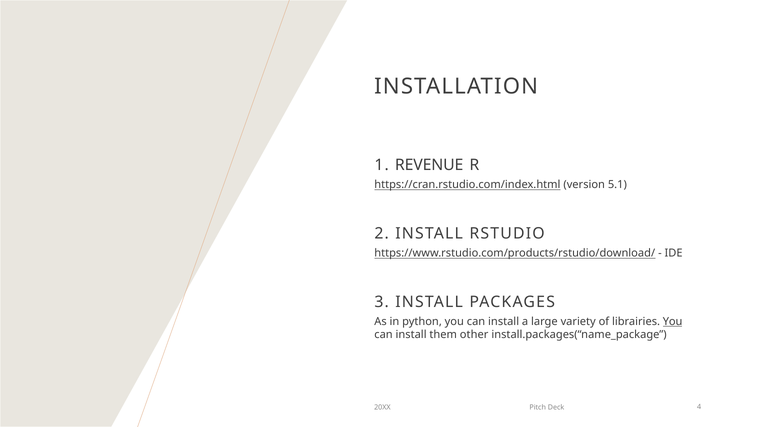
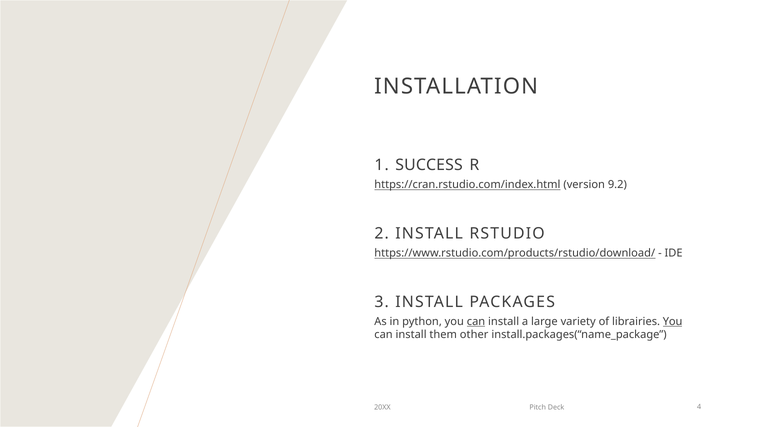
REVENUE: REVENUE -> SUCCESS
5.1: 5.1 -> 9.2
can at (476, 321) underline: none -> present
